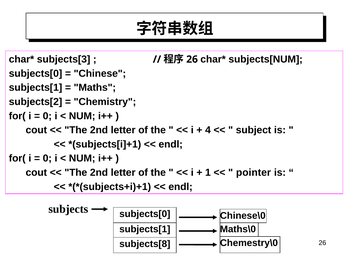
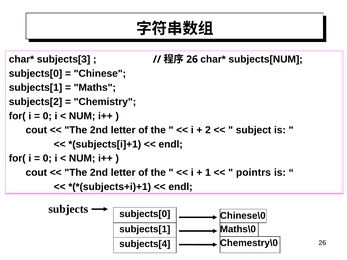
4: 4 -> 2
pointer: pointer -> pointrs
subjects[8: subjects[8 -> subjects[4
